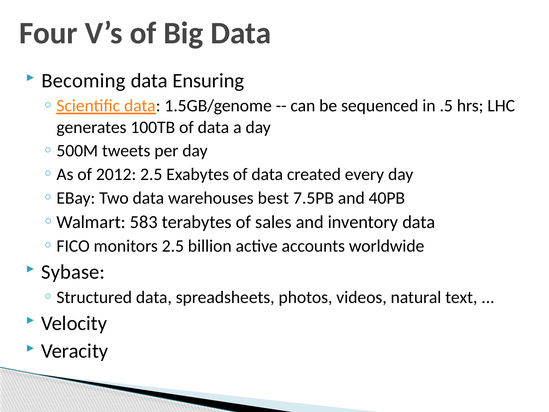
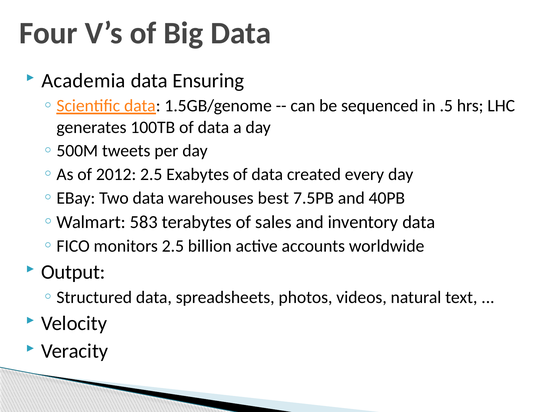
Becoming: Becoming -> Academia
Sybase: Sybase -> Output
